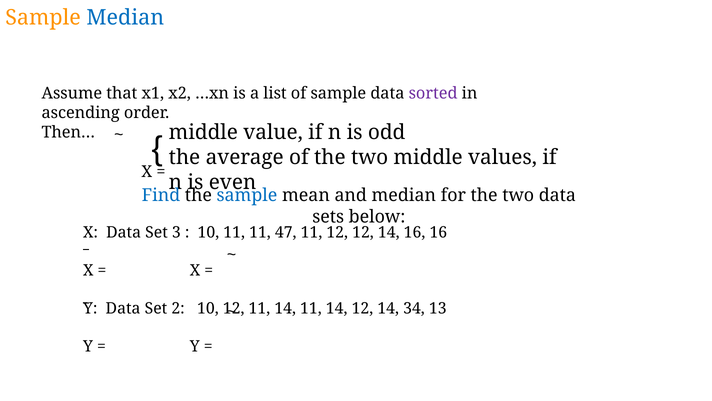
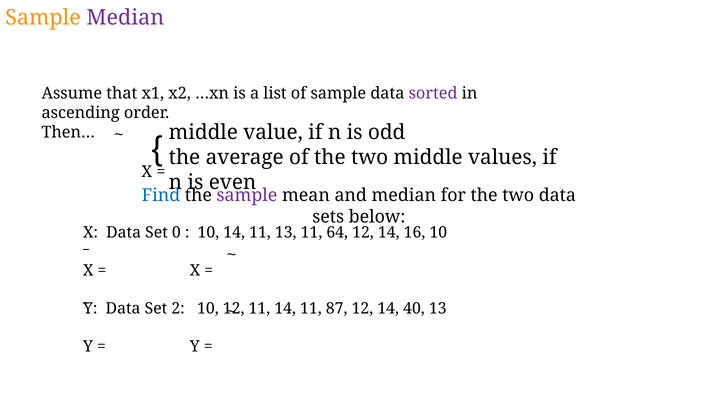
Median at (125, 18) colour: blue -> purple
sample at (247, 195) colour: blue -> purple
3: 3 -> 0
10 11: 11 -> 14
11 47: 47 -> 13
11 12: 12 -> 64
16 16: 16 -> 10
14 11 14: 14 -> 87
34: 34 -> 40
